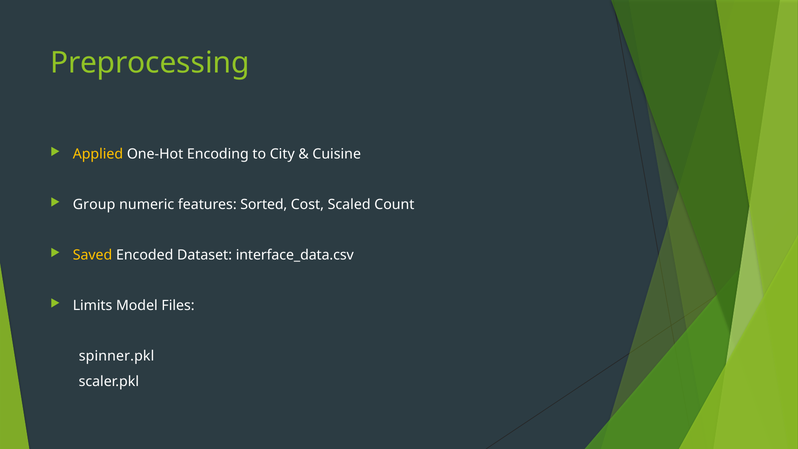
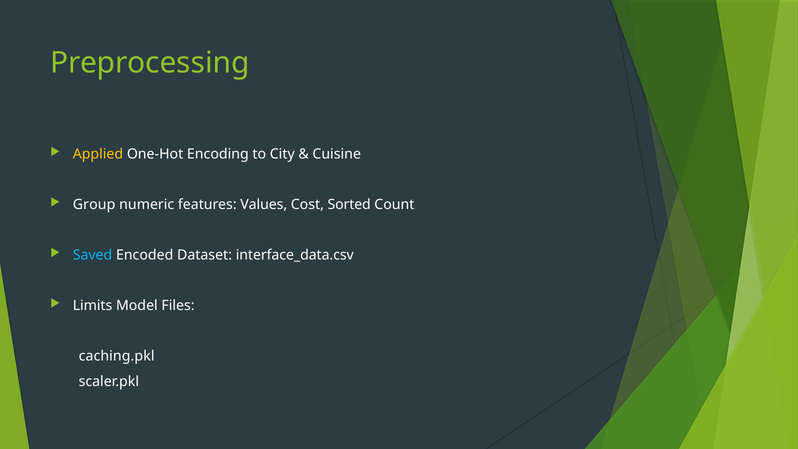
Sorted: Sorted -> Values
Scaled: Scaled -> Sorted
Saved colour: yellow -> light blue
spinner.pkl: spinner.pkl -> caching.pkl
